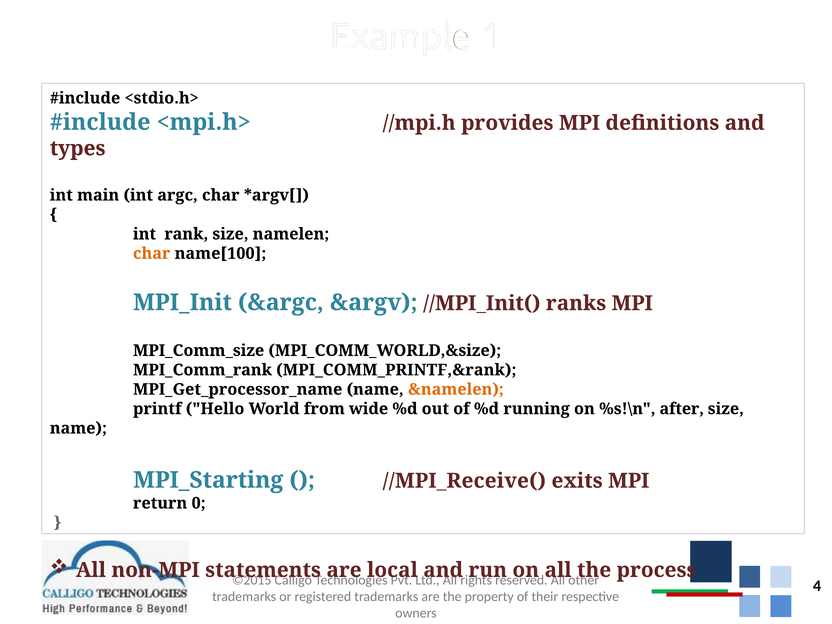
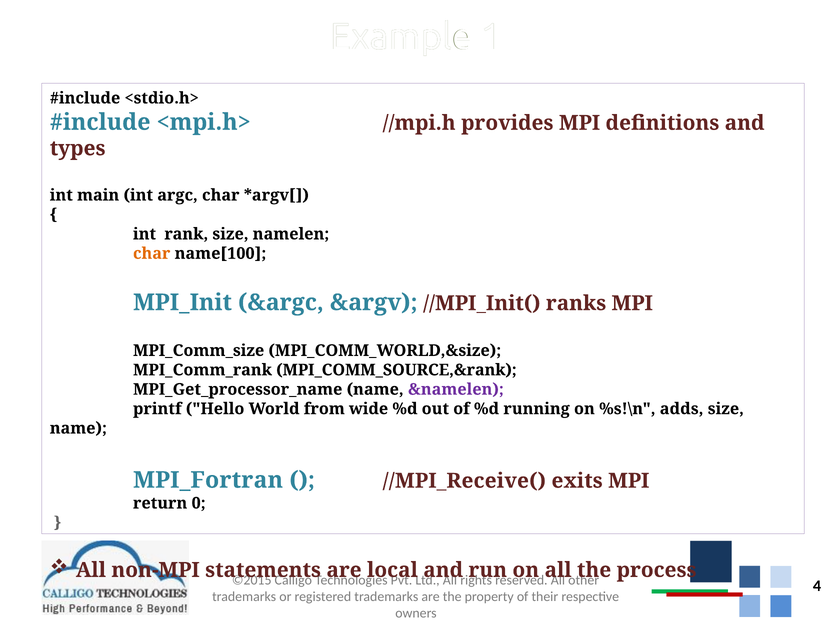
MPI_COMM_PRINTF,&rank: MPI_COMM_PRINTF,&rank -> MPI_COMM_SOURCE,&rank
&namelen colour: orange -> purple
after: after -> adds
MPI_Starting: MPI_Starting -> MPI_Fortran
